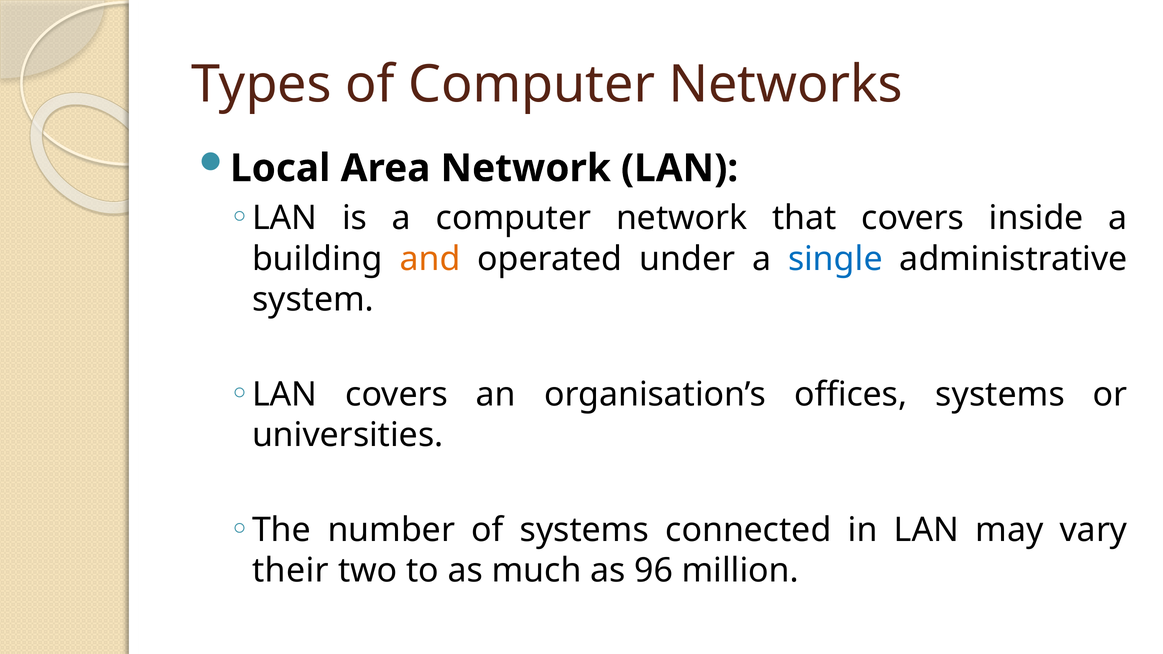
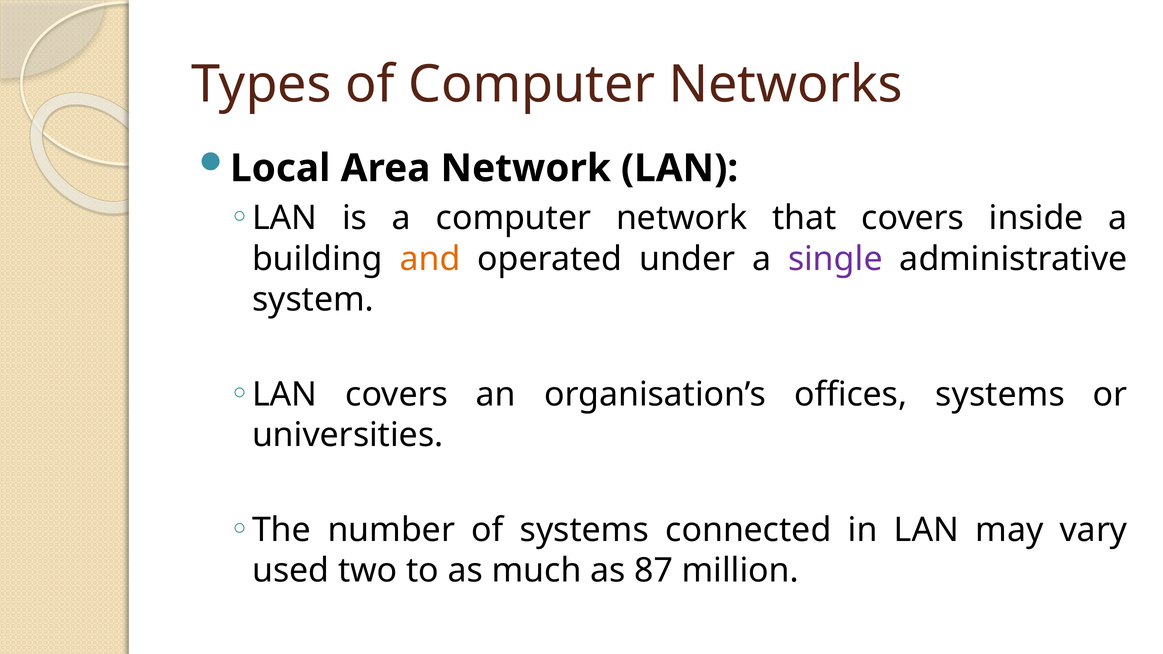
single colour: blue -> purple
their: their -> used
96: 96 -> 87
